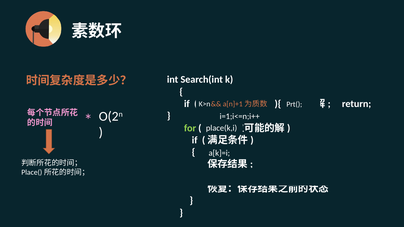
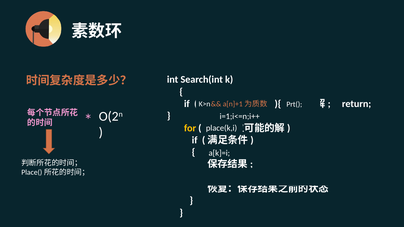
for colour: light green -> yellow
